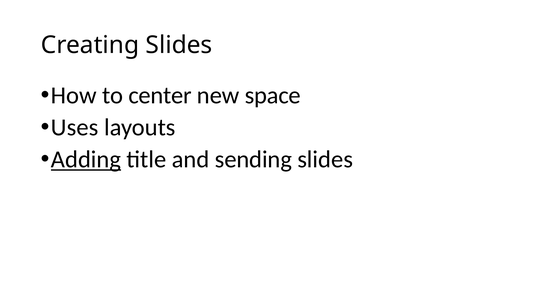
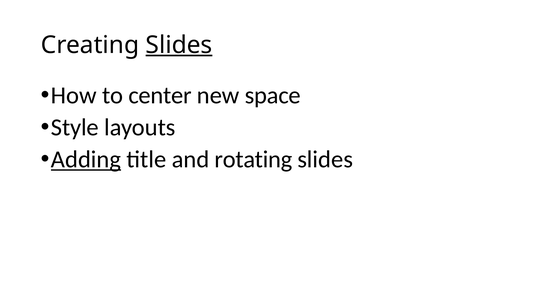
Slides at (179, 45) underline: none -> present
Uses: Uses -> Style
sending: sending -> rotating
